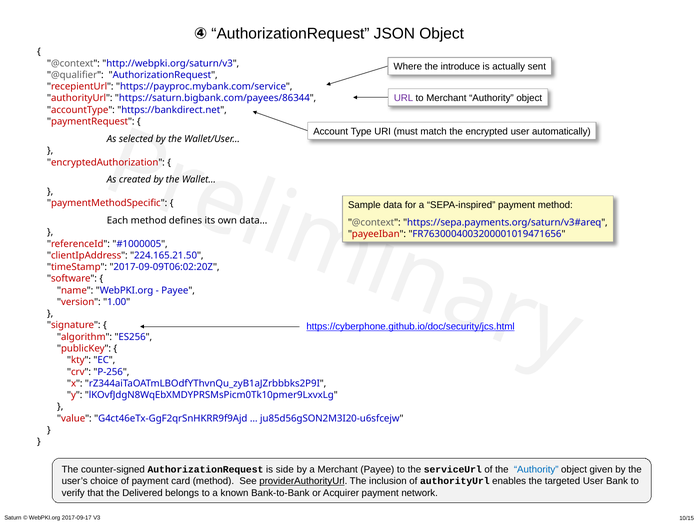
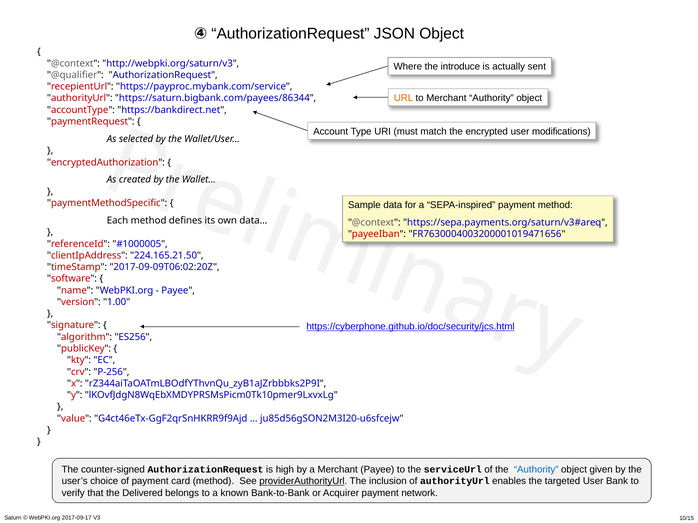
URL colour: purple -> orange
automatically: automatically -> modifications
side: side -> high
